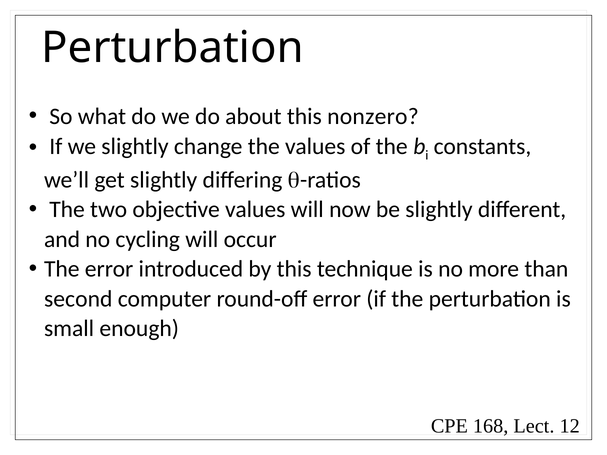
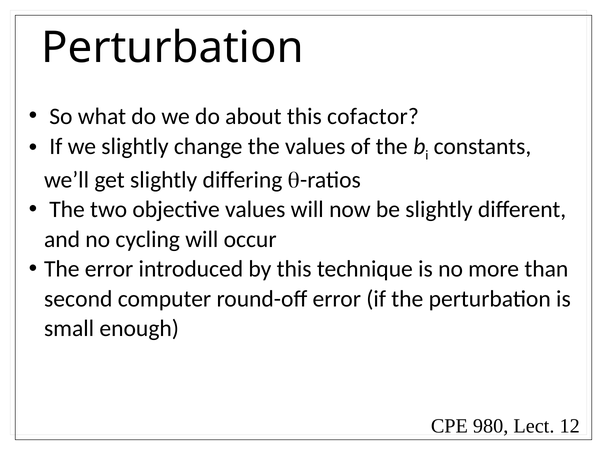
nonzero: nonzero -> cofactor
168: 168 -> 980
